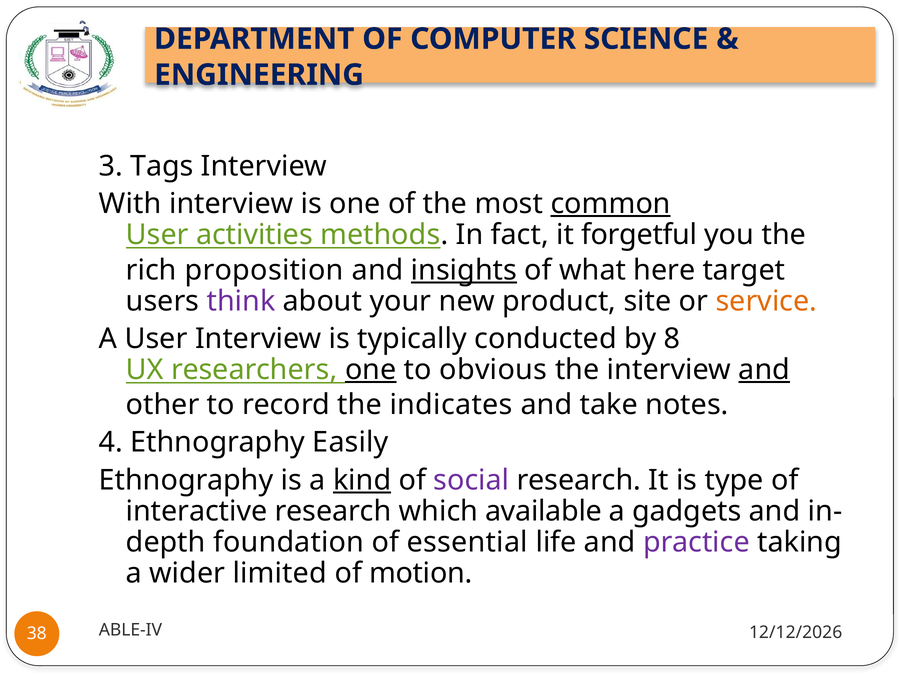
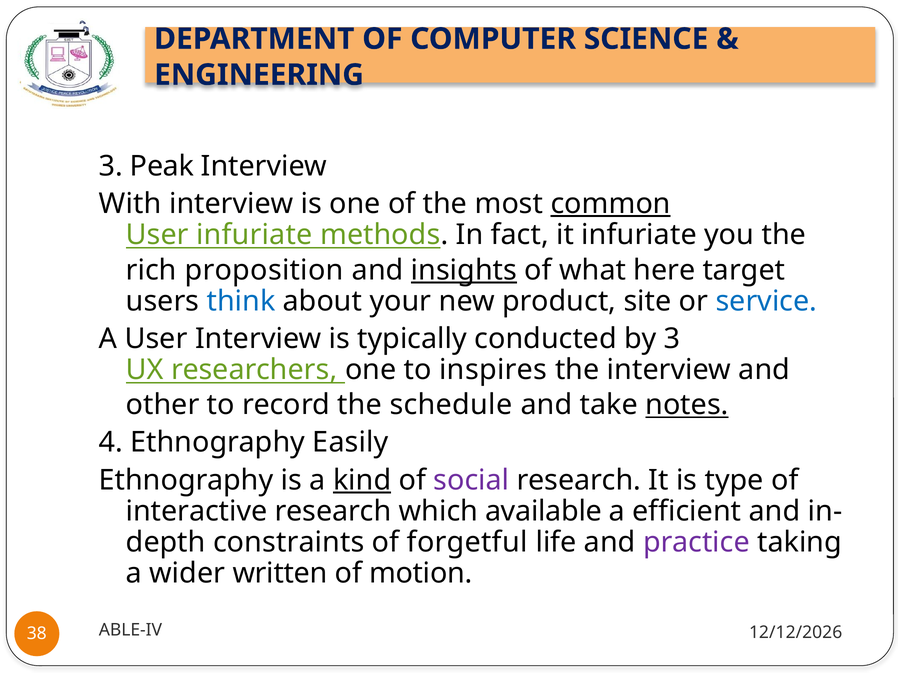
Tags: Tags -> Peak
User activities: activities -> infuriate
it forgetful: forgetful -> infuriate
think colour: purple -> blue
service colour: orange -> blue
by 8: 8 -> 3
one at (371, 370) underline: present -> none
obvious: obvious -> inspires
and at (764, 370) underline: present -> none
indicates: indicates -> schedule
notes underline: none -> present
gadgets: gadgets -> efficient
foundation: foundation -> constraints
essential: essential -> forgetful
limited: limited -> written
